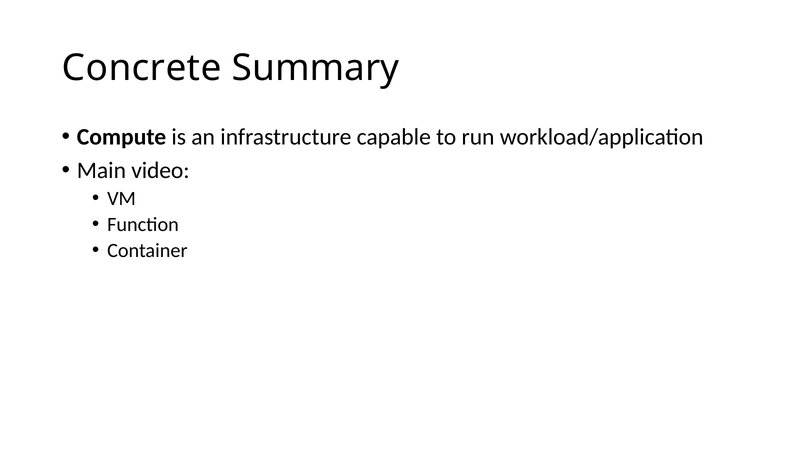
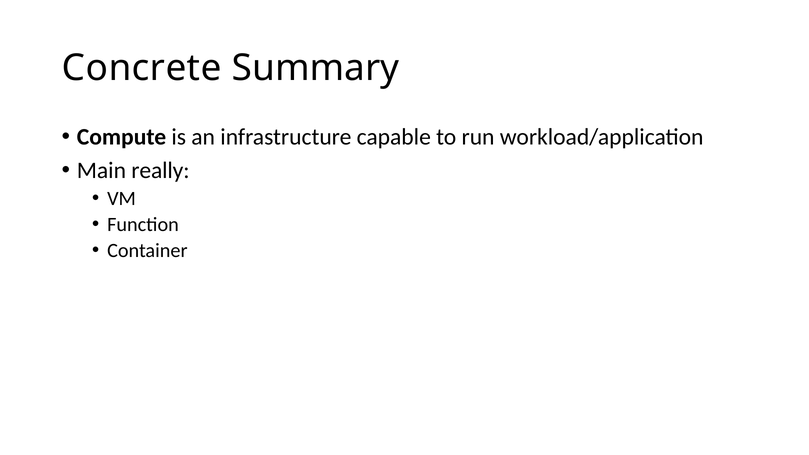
video: video -> really
